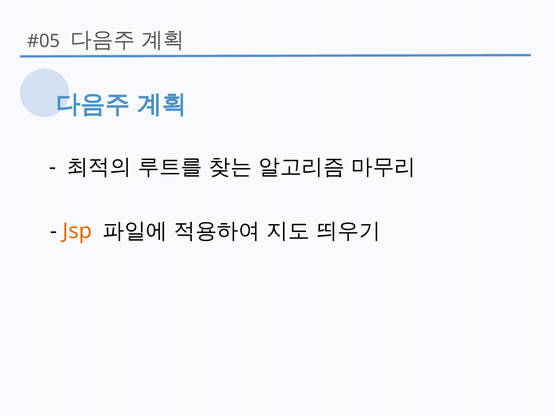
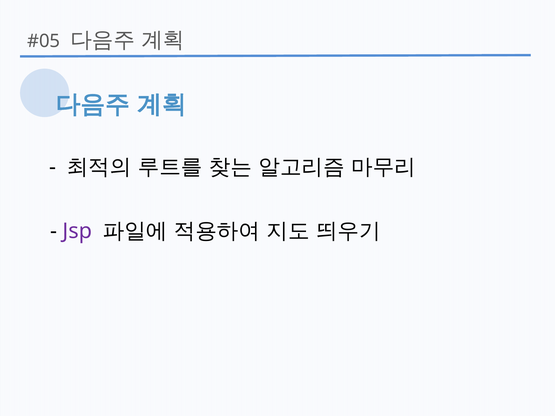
Jsp colour: orange -> purple
